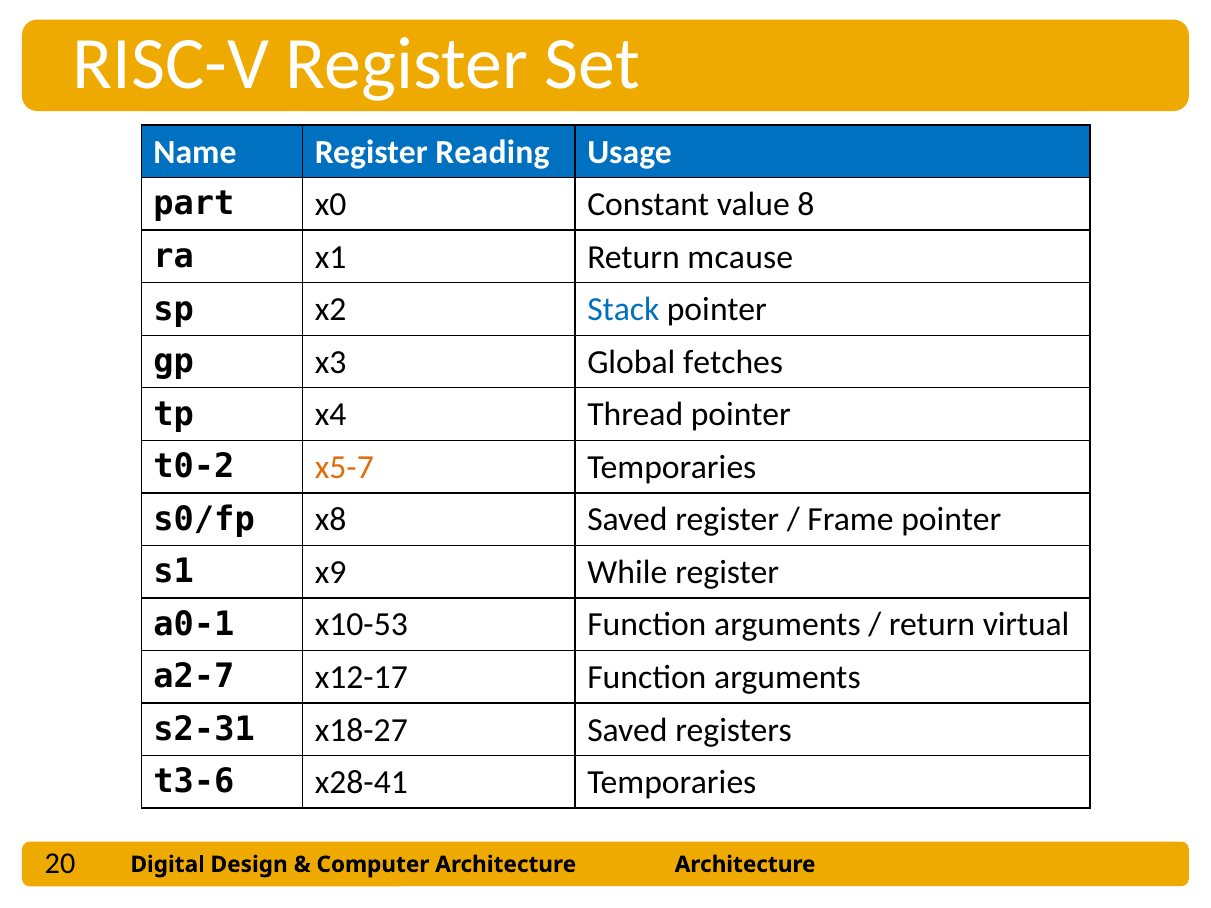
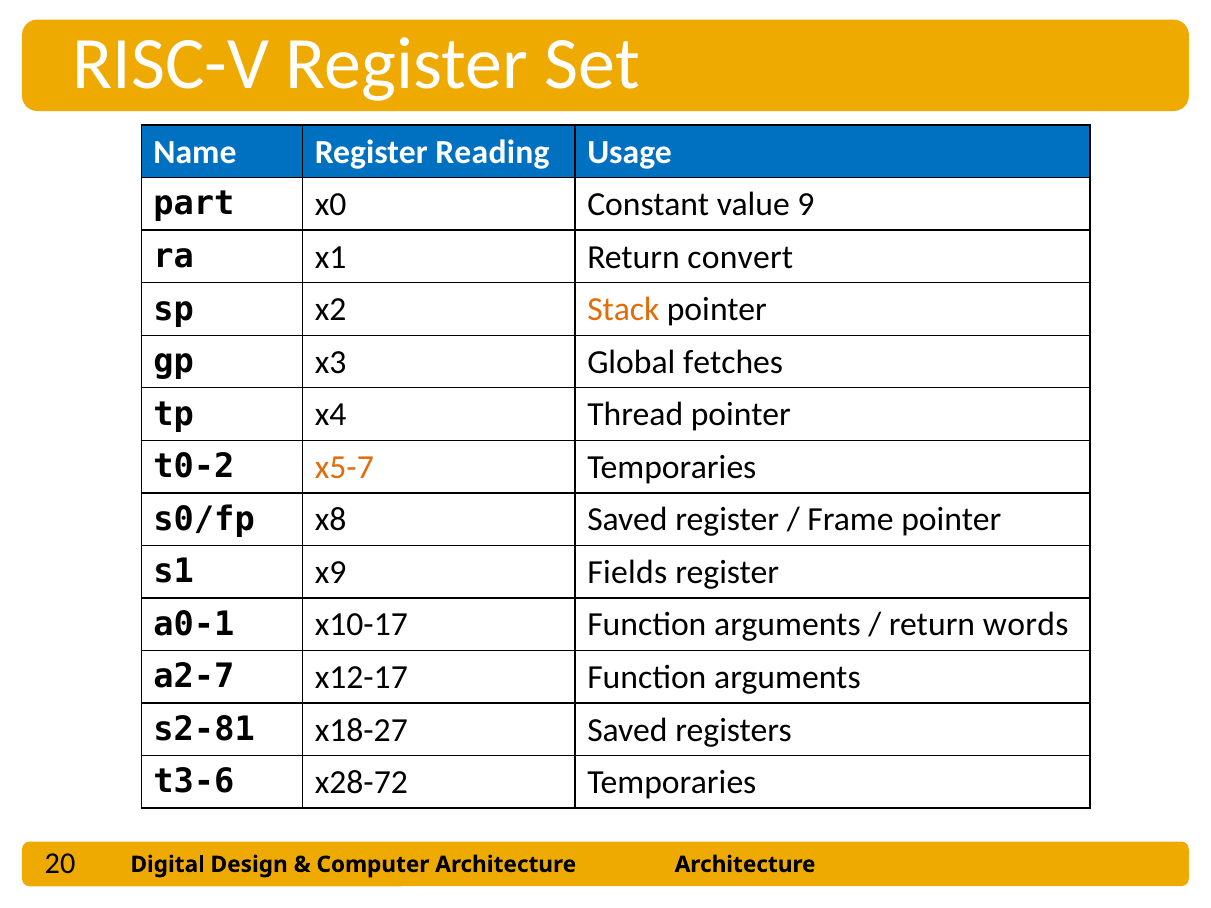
8: 8 -> 9
mcause: mcause -> convert
Stack colour: blue -> orange
While: While -> Fields
x10-53: x10-53 -> x10-17
virtual: virtual -> words
s2-31: s2-31 -> s2-81
x28-41: x28-41 -> x28-72
